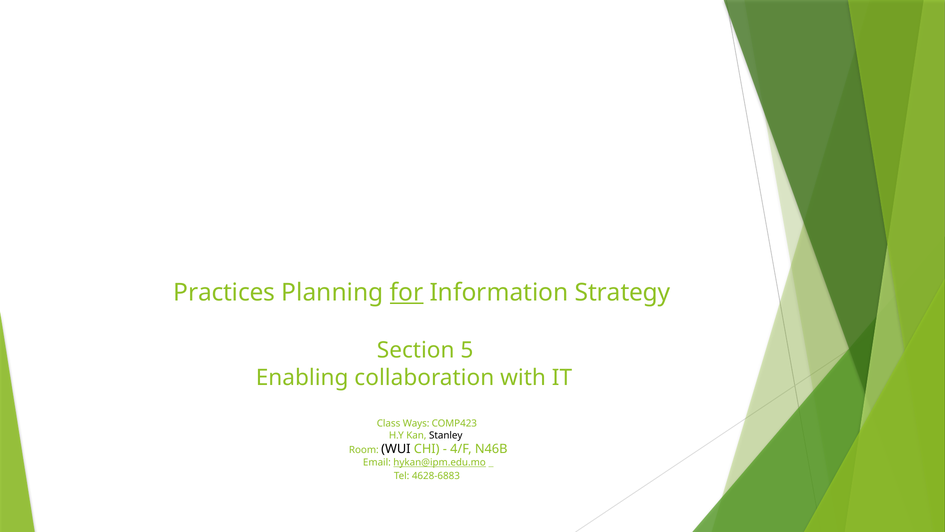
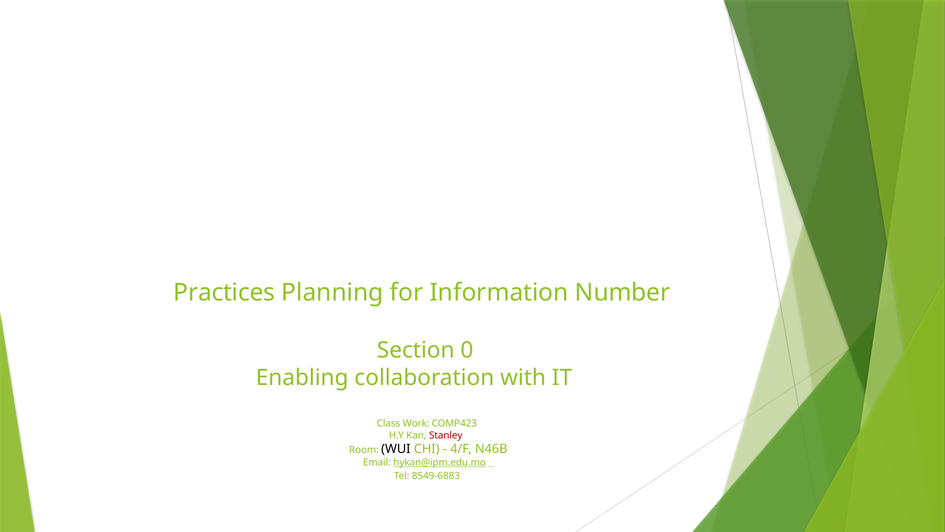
for underline: present -> none
Strategy: Strategy -> Number
5: 5 -> 0
Ways: Ways -> Work
Stanley colour: black -> red
4628-6883: 4628-6883 -> 8549-6883
